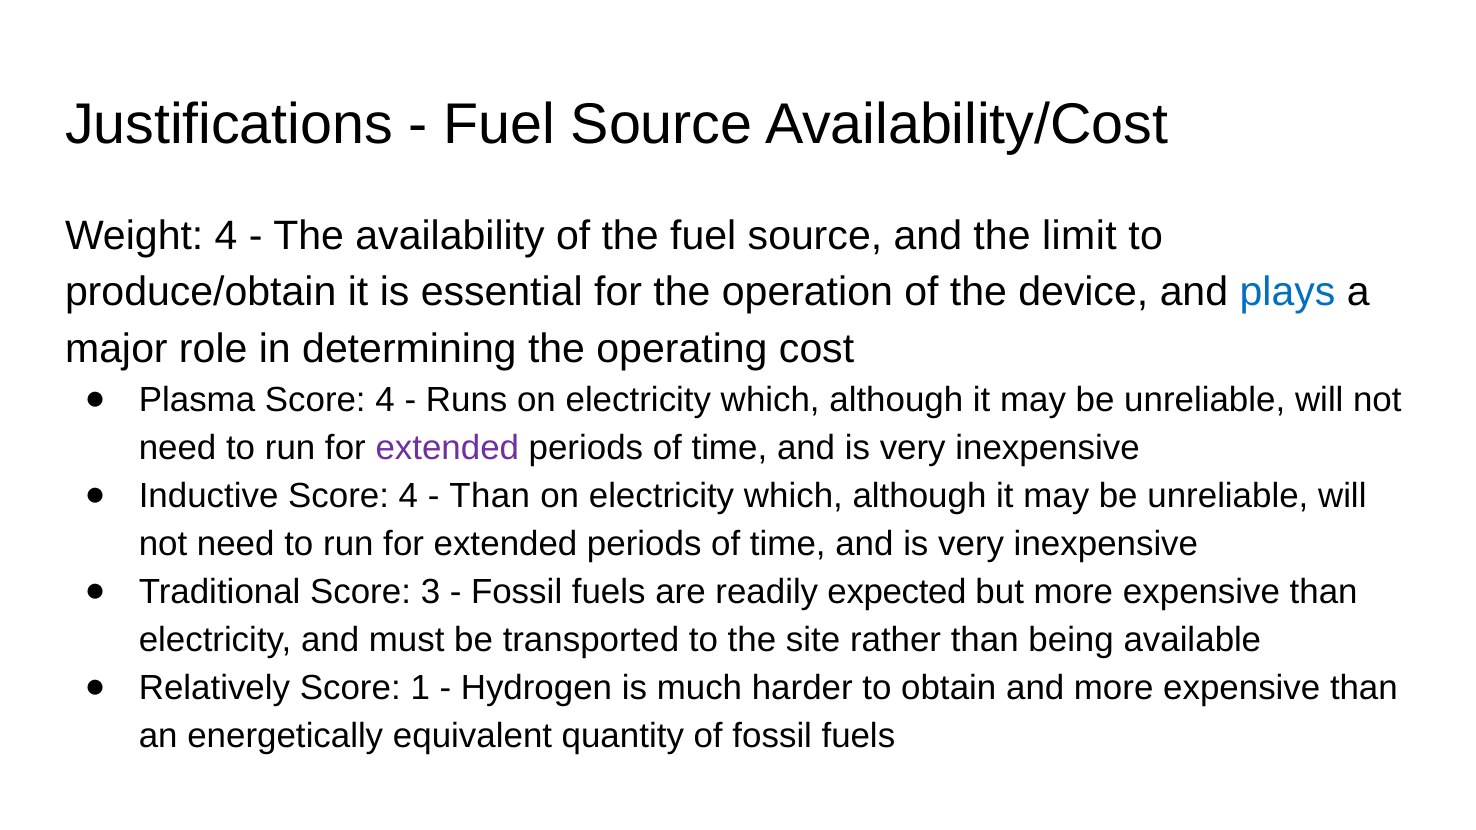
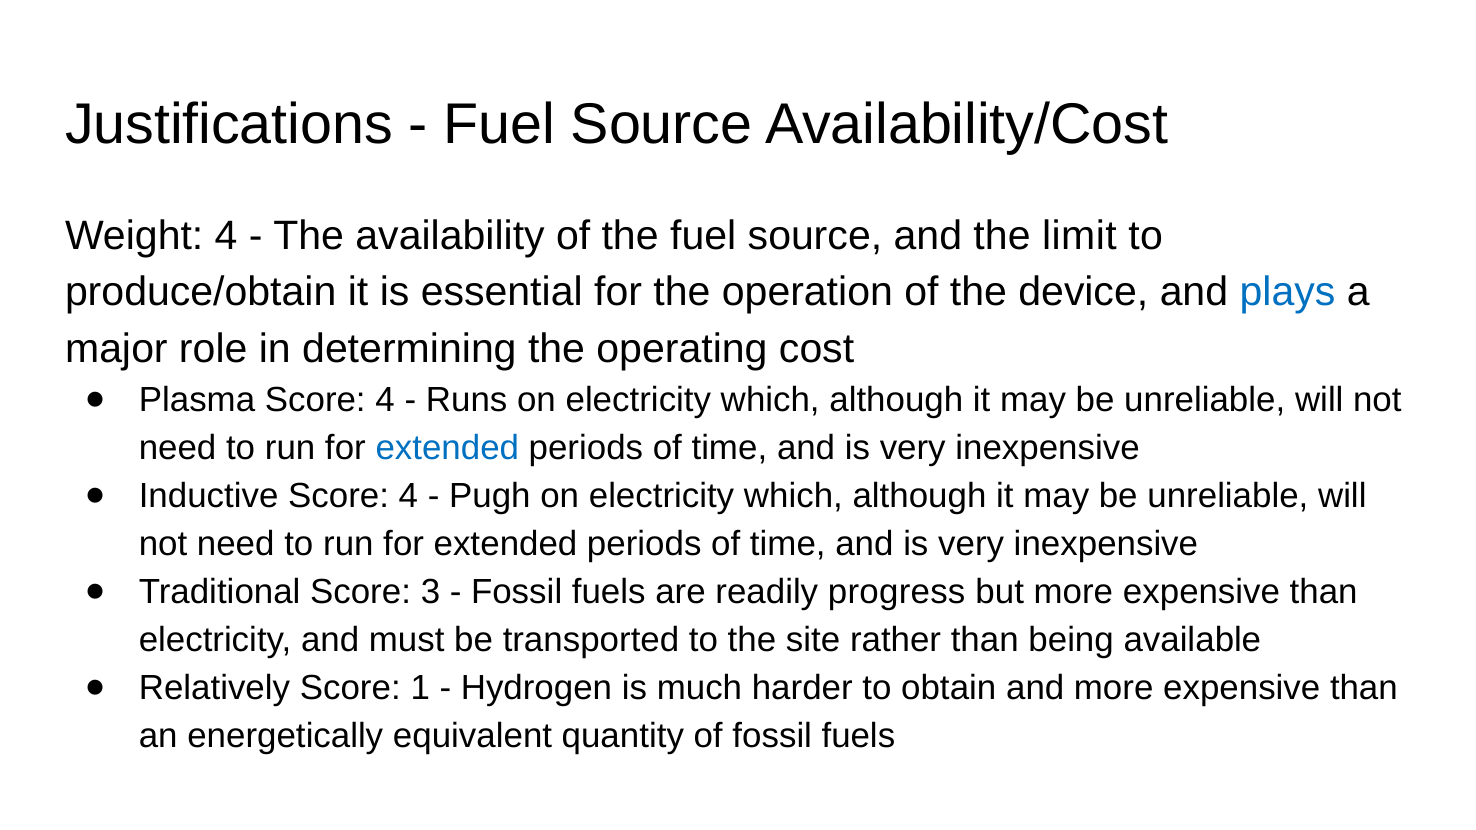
extended at (447, 448) colour: purple -> blue
Than at (490, 496): Than -> Pugh
expected: expected -> progress
